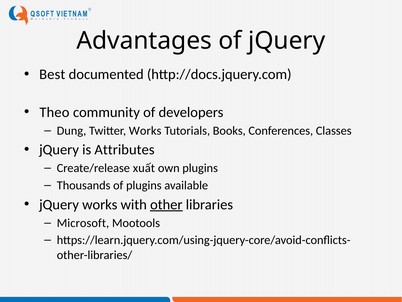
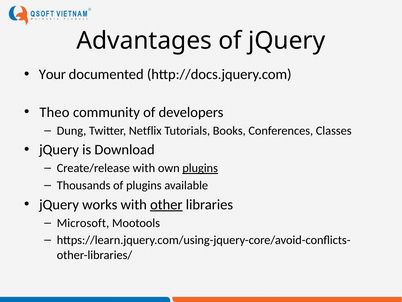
Best: Best -> Your
Twitter Works: Works -> Netflix
Attributes: Attributes -> Download
Create/release xuất: xuất -> with
plugins at (200, 168) underline: none -> present
